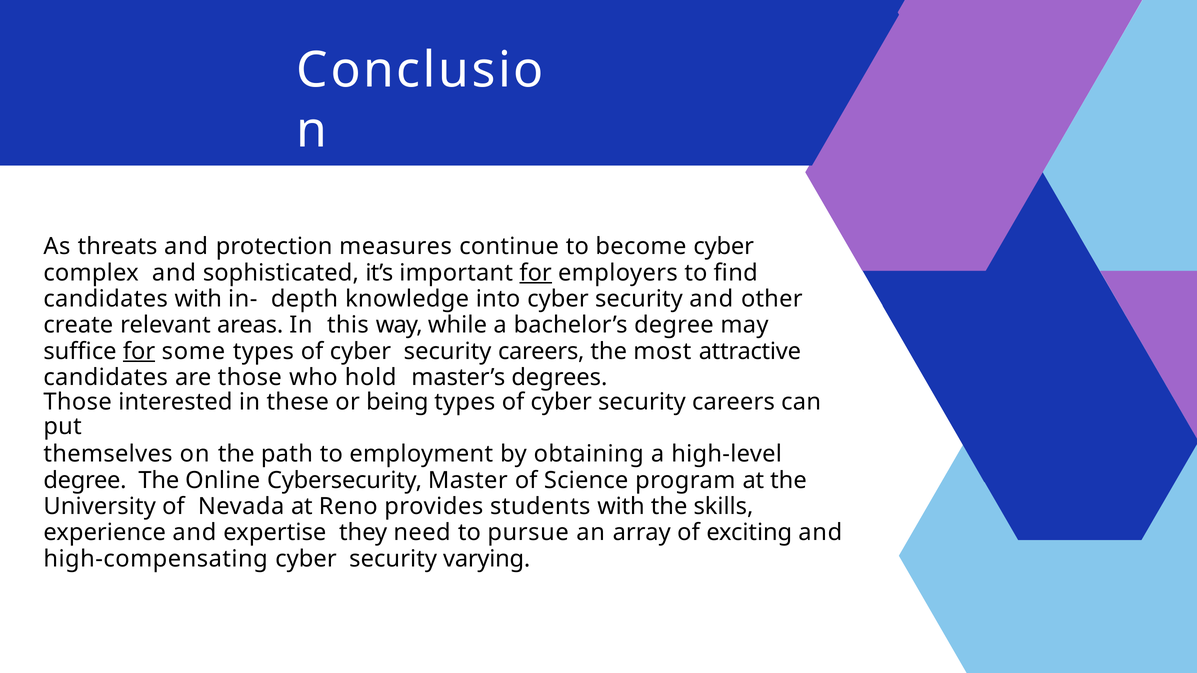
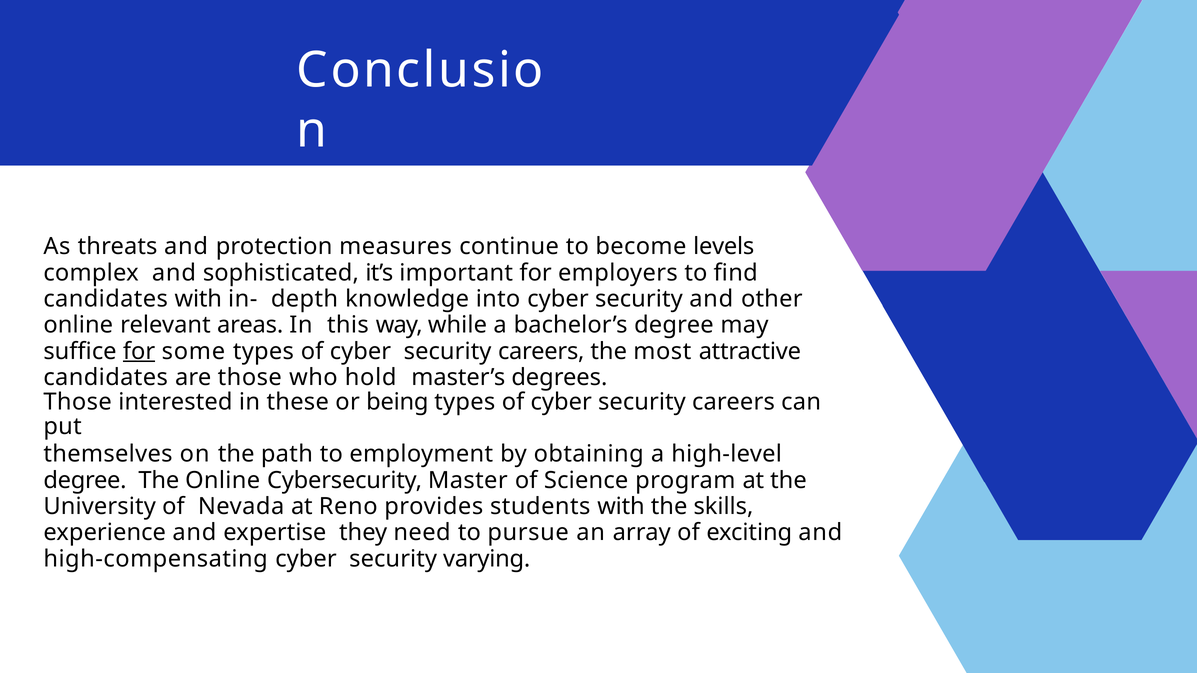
become cyber: cyber -> levels
for at (536, 273) underline: present -> none
create at (78, 325): create -> online
